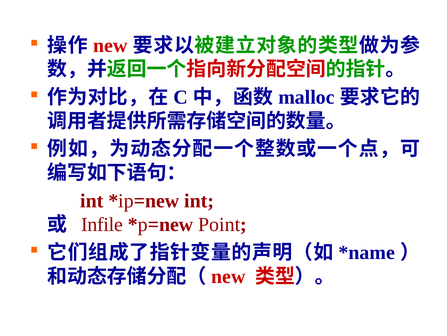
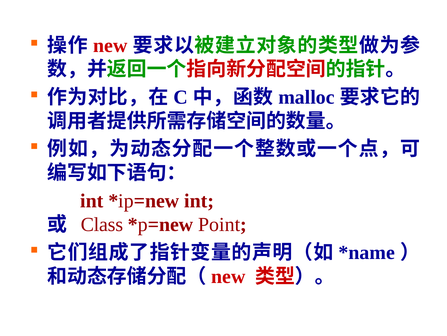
Infile: Infile -> Class
